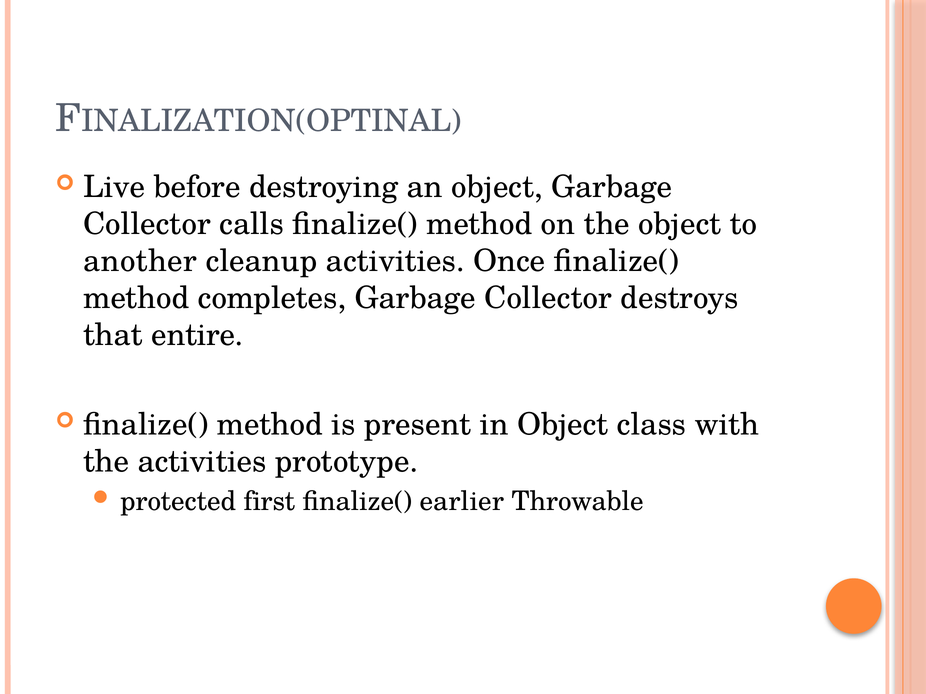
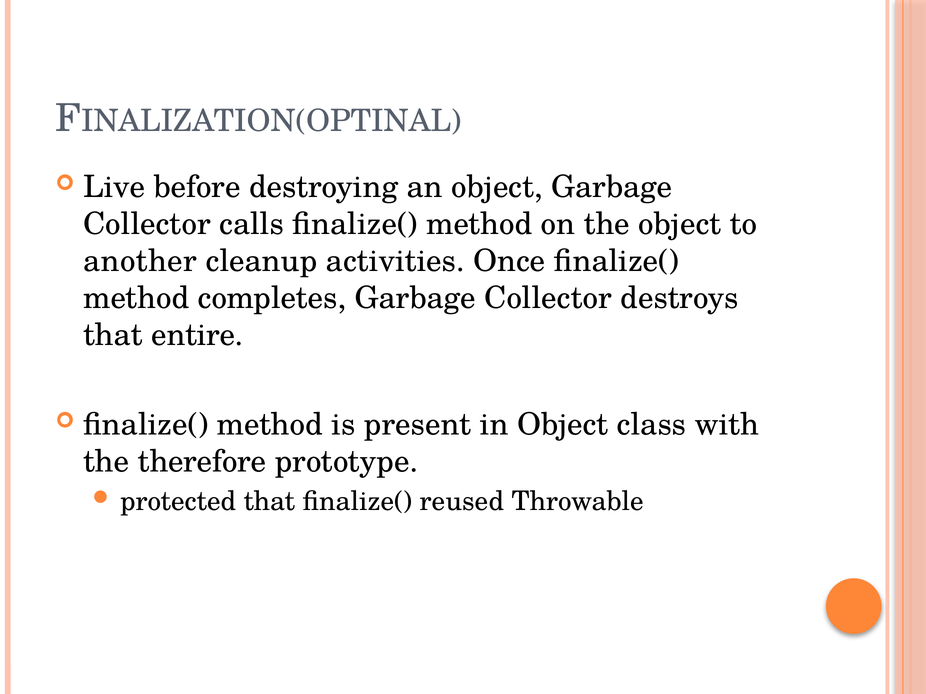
the activities: activities -> therefore
protected first: first -> that
earlier: earlier -> reused
